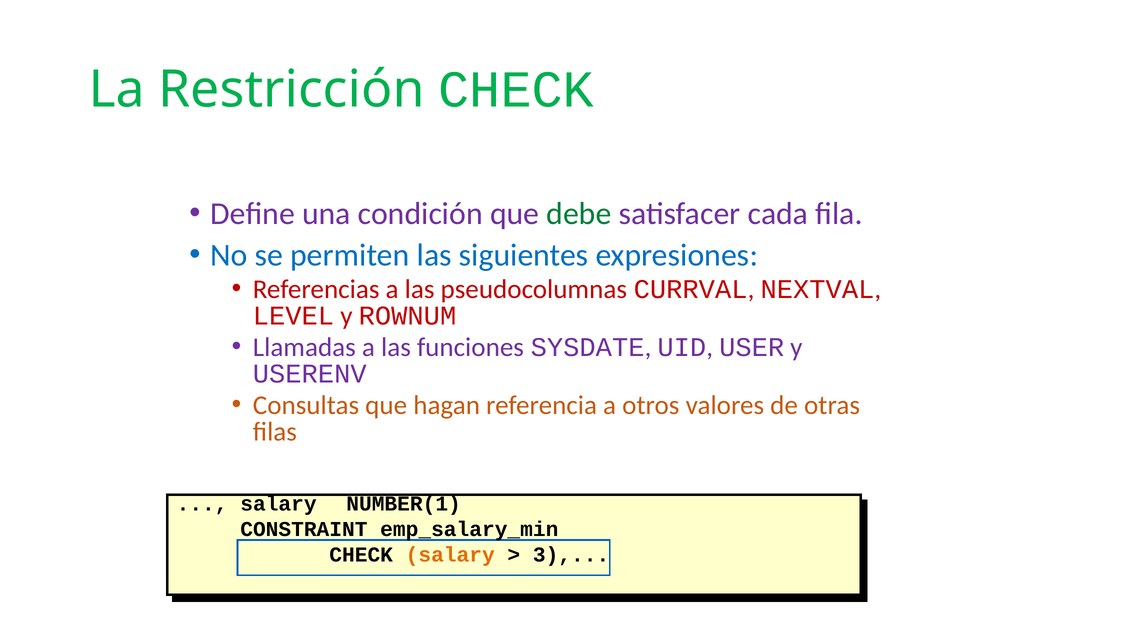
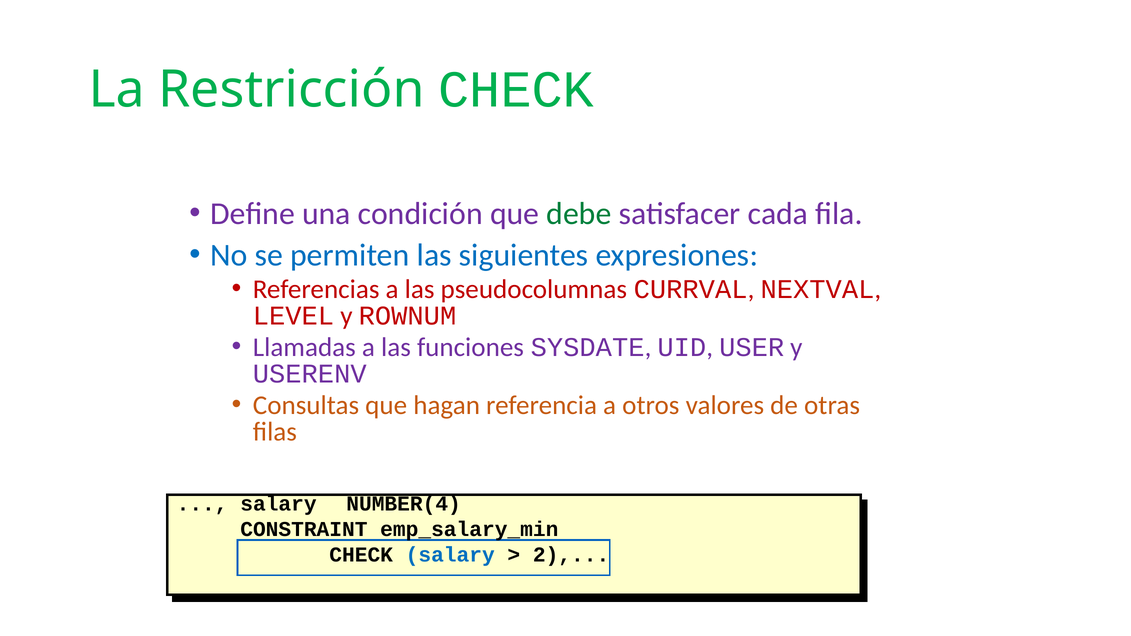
NUMBER(1: NUMBER(1 -> NUMBER(4
salary at (450, 555) colour: orange -> blue
3: 3 -> 2
